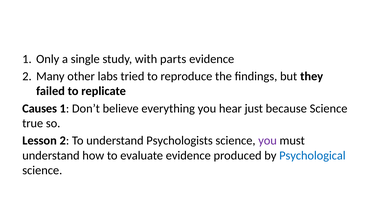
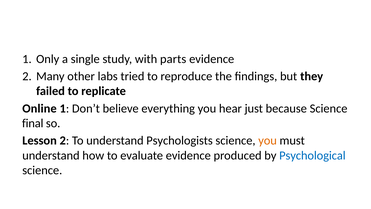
Causes: Causes -> Online
true: true -> final
you at (268, 140) colour: purple -> orange
